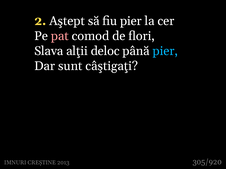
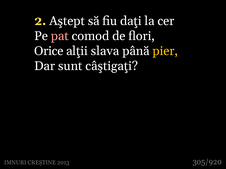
fiu pier: pier -> daţi
Slava: Slava -> Orice
deloc: deloc -> slava
pier at (165, 51) colour: light blue -> yellow
